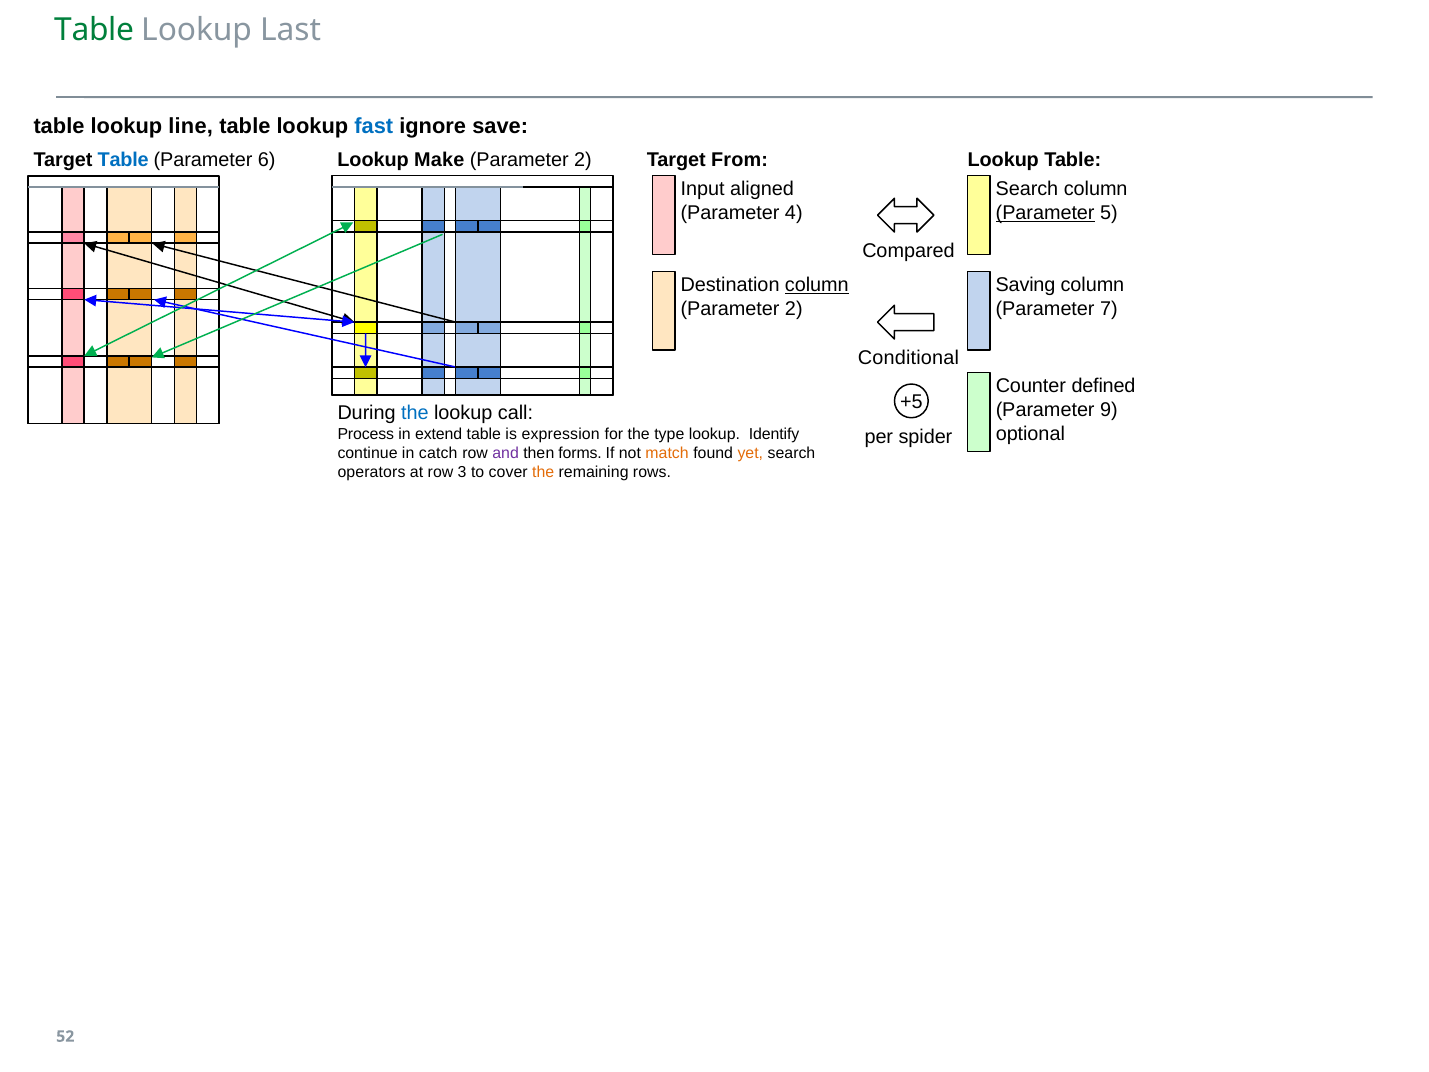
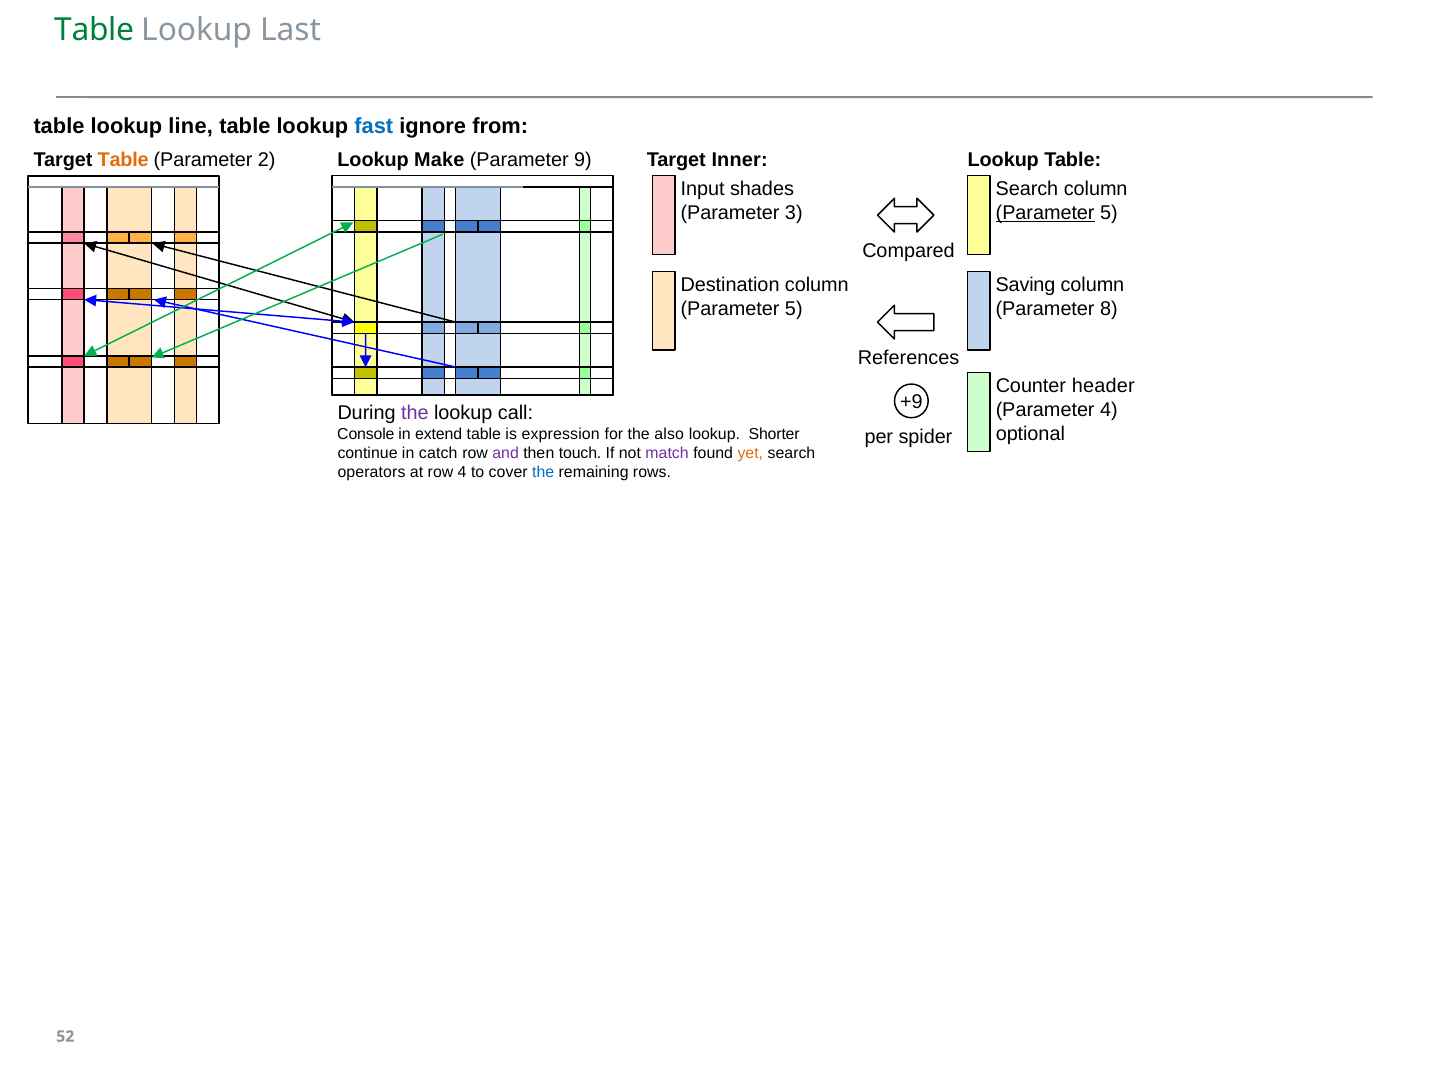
save: save -> from
Table at (123, 160) colour: blue -> orange
6: 6 -> 2
2 at (583, 160): 2 -> 9
From: From -> Inner
aligned: aligned -> shades
4: 4 -> 3
column at (817, 285) underline: present -> none
2 at (794, 309): 2 -> 5
7: 7 -> 8
Conditional: Conditional -> References
defined: defined -> header
+5: +5 -> +9
Parameter 9: 9 -> 4
the at (415, 413) colour: blue -> purple
Process: Process -> Console
type: type -> also
Identify: Identify -> Shorter
forms: forms -> touch
match colour: orange -> purple
row 3: 3 -> 4
the at (543, 472) colour: orange -> blue
